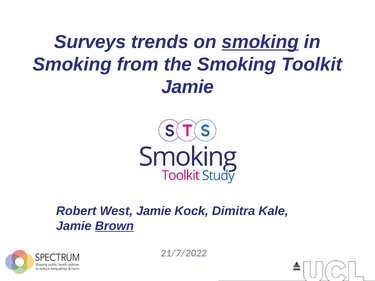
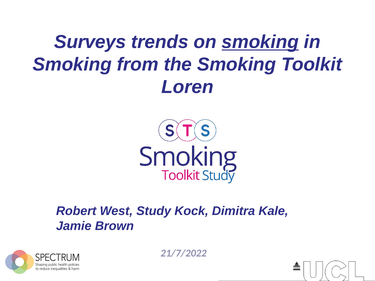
Jamie at (188, 87): Jamie -> Loren
West Jamie: Jamie -> Study
Brown underline: present -> none
